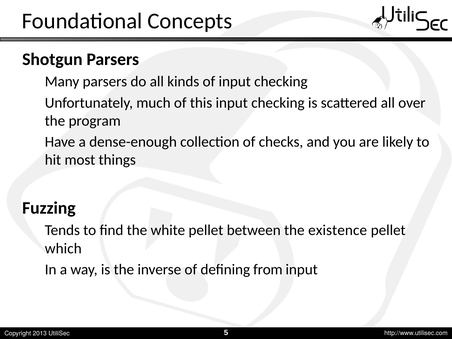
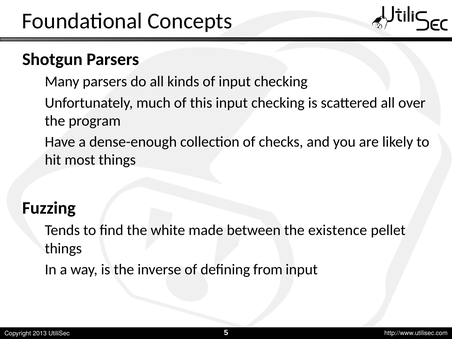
white pellet: pellet -> made
which at (63, 248): which -> things
